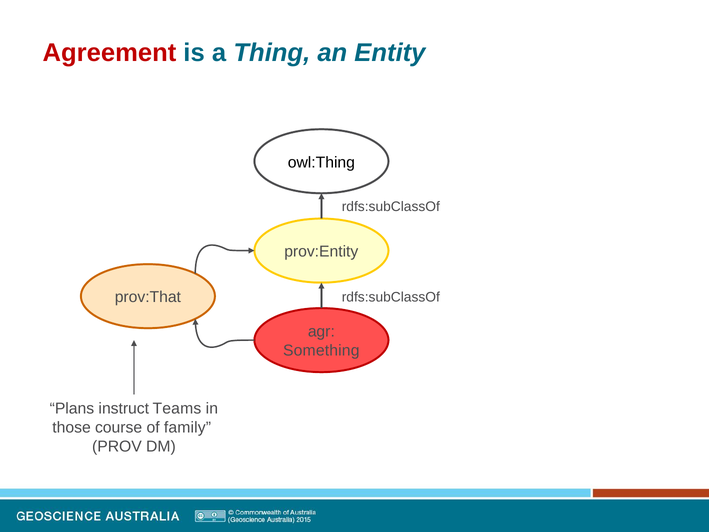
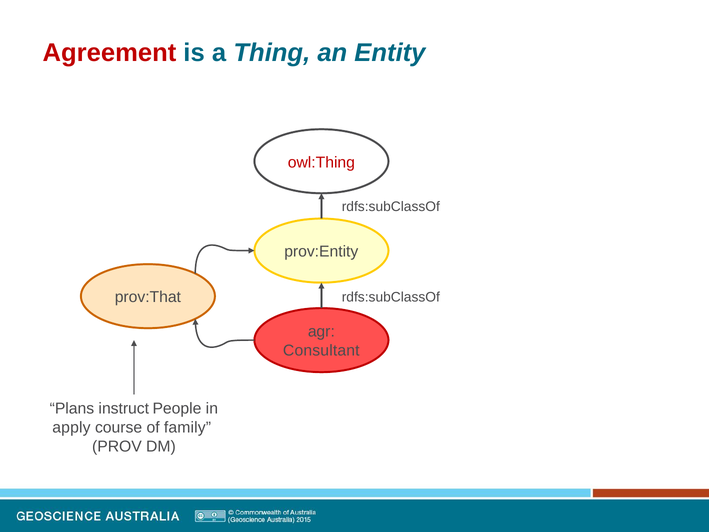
owl:Thing colour: black -> red
Something: Something -> Consultant
Teams: Teams -> People
those: those -> apply
